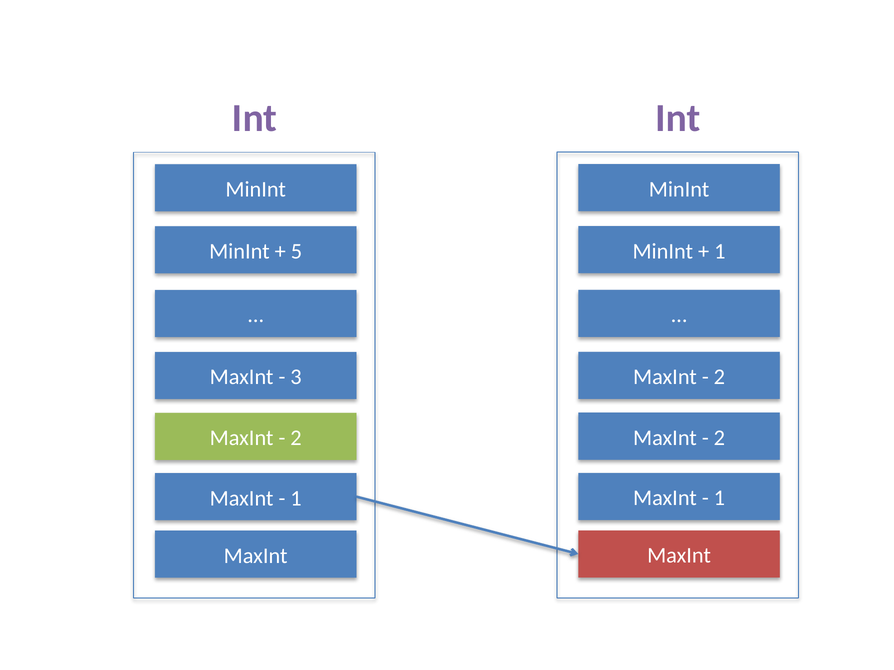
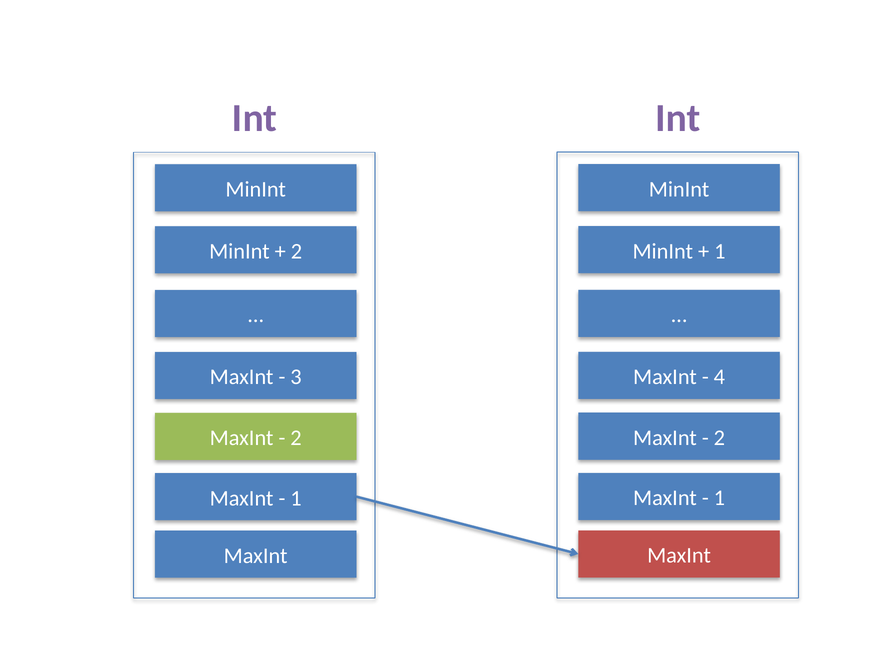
5 at (297, 252): 5 -> 2
2 at (719, 377): 2 -> 4
